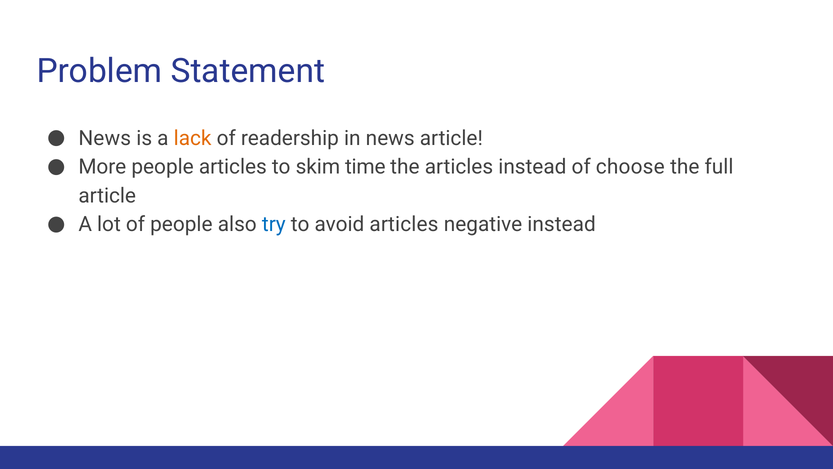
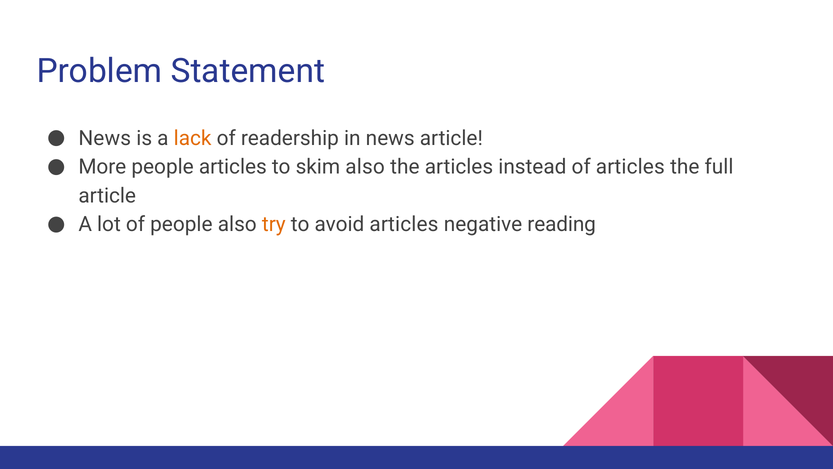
skim time: time -> also
of choose: choose -> articles
try colour: blue -> orange
negative instead: instead -> reading
